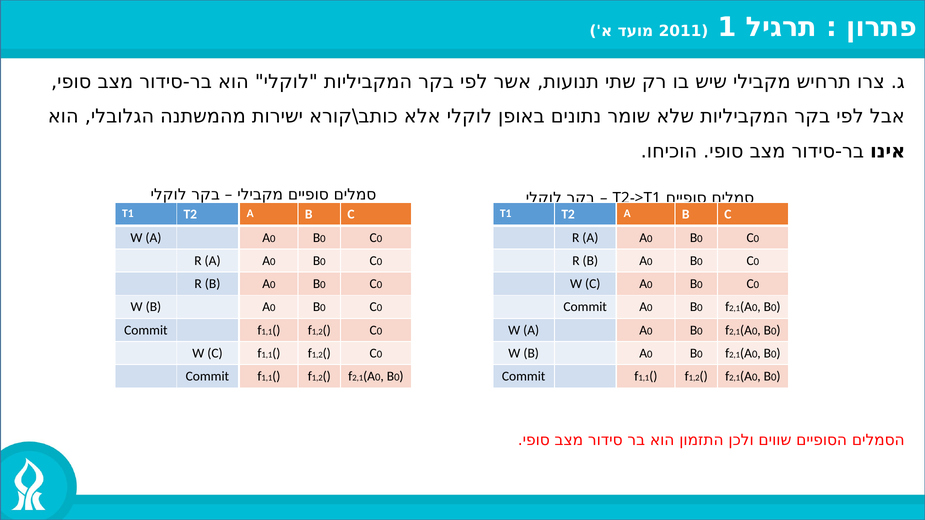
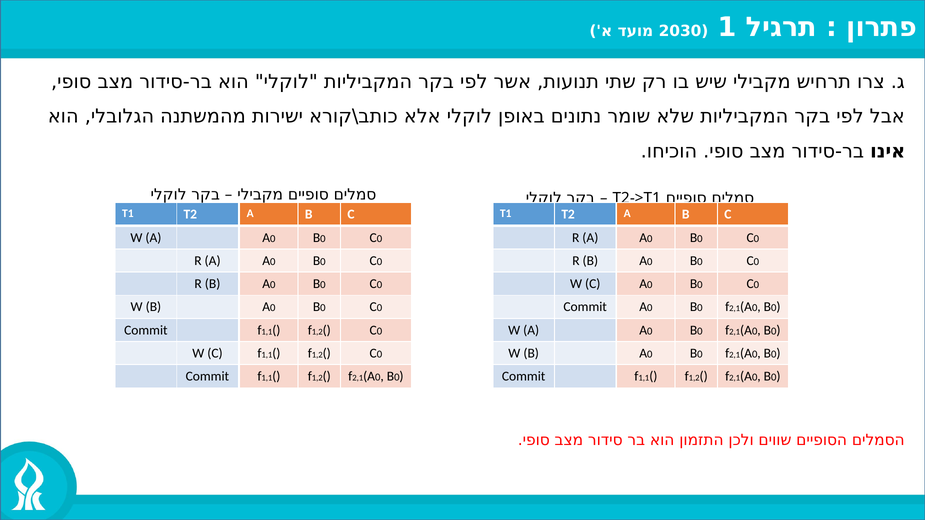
2011: 2011 -> 2030
